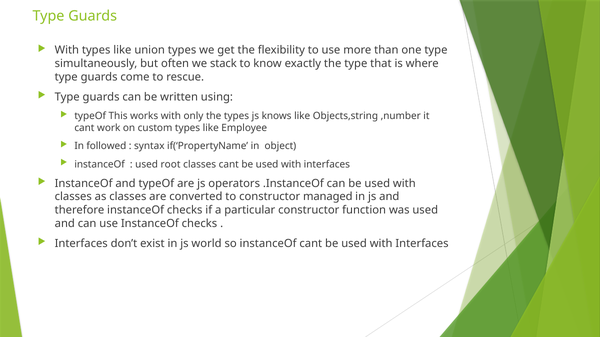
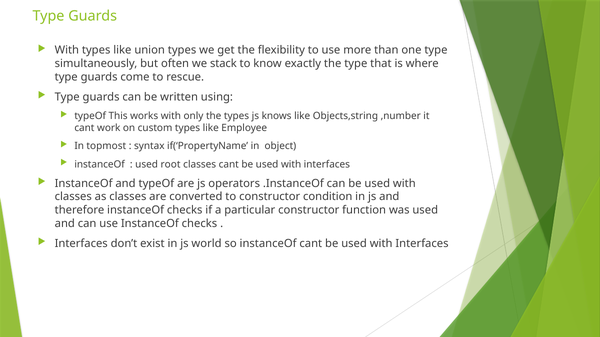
followed: followed -> topmost
managed: managed -> condition
